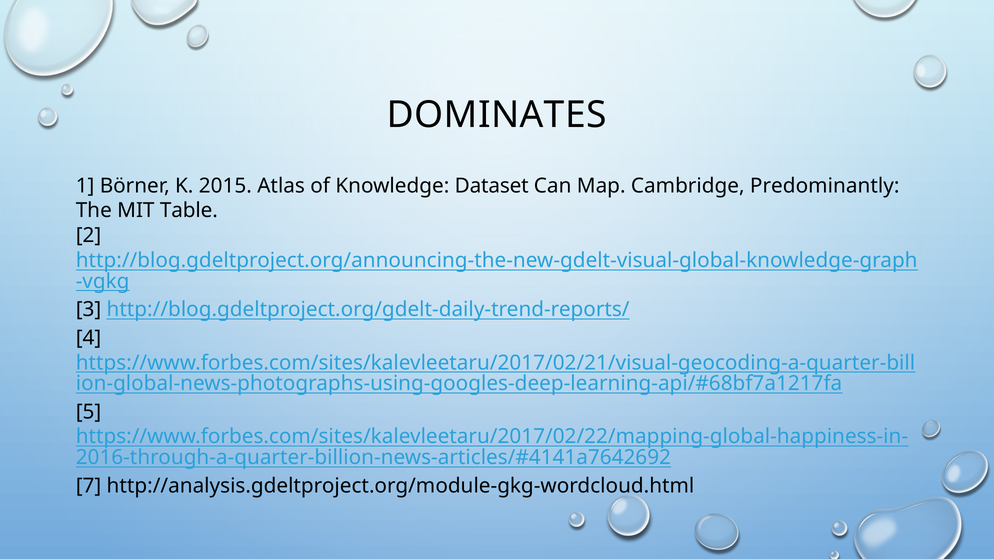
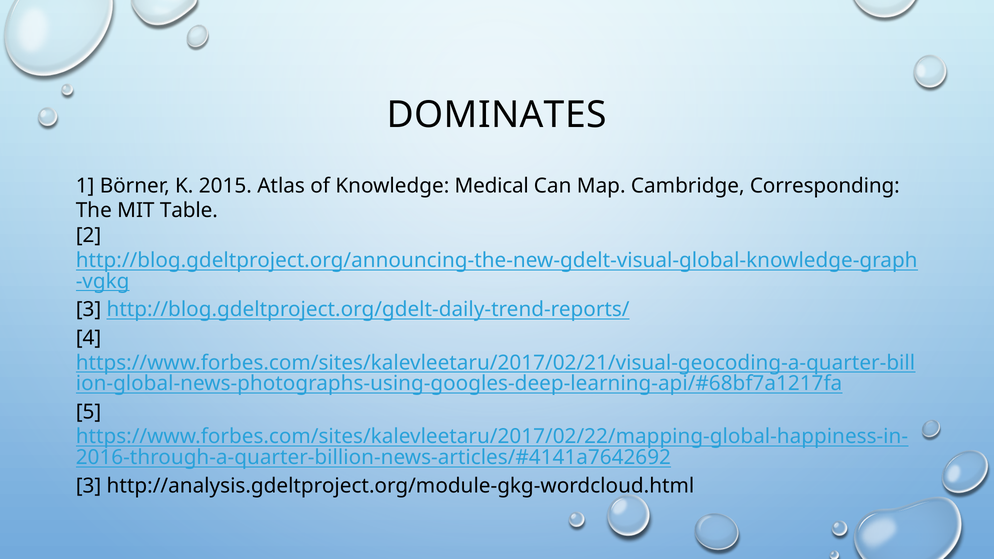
Dataset: Dataset -> Medical
Predominantly: Predominantly -> Corresponding
7 at (89, 486): 7 -> 3
